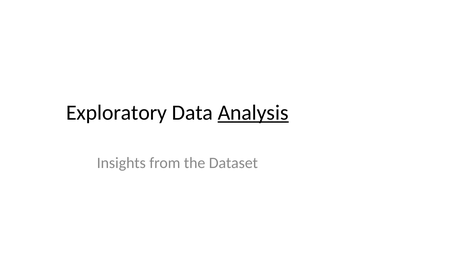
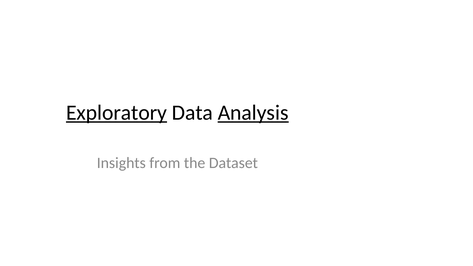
Exploratory underline: none -> present
